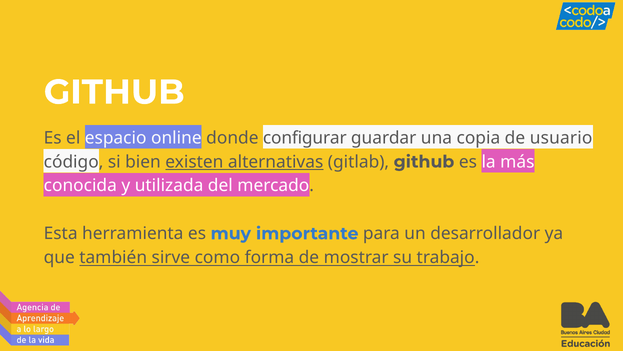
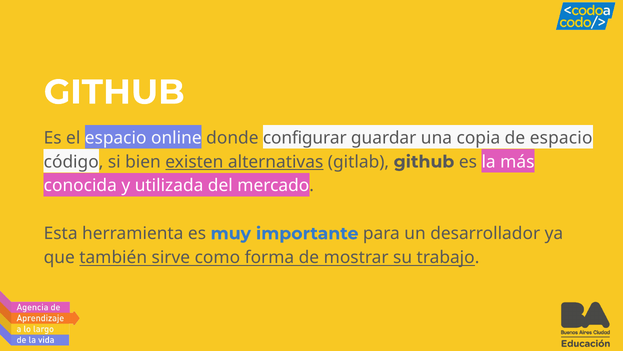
de usuario: usuario -> espacio
